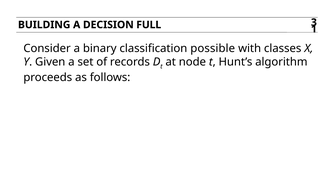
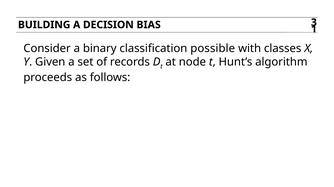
FULL: FULL -> BIAS
